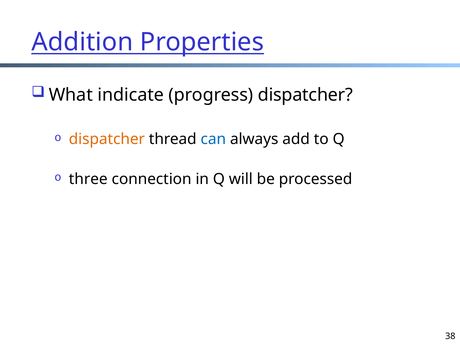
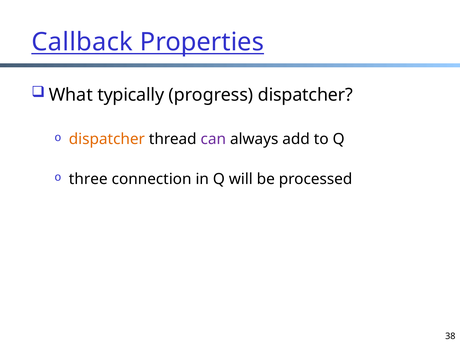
Addition: Addition -> Callback
indicate: indicate -> typically
can colour: blue -> purple
